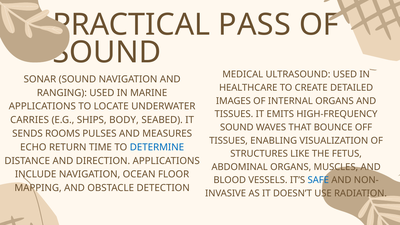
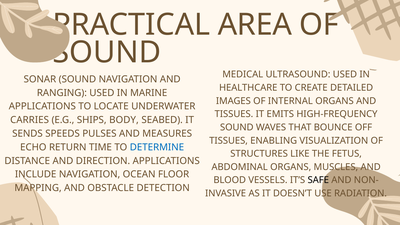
PASS: PASS -> AREA
ROOMS: ROOMS -> SPEEDS
SAFE colour: blue -> black
